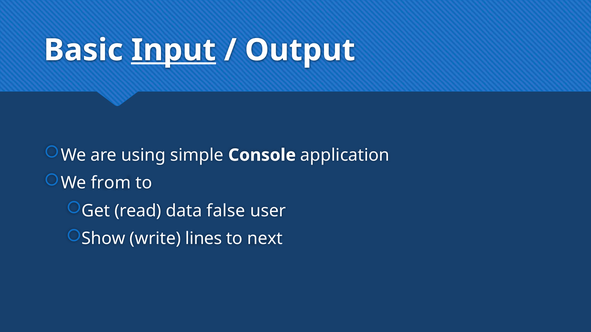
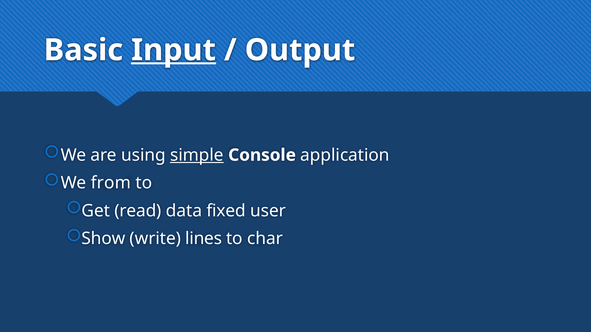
simple underline: none -> present
false: false -> fixed
next: next -> char
